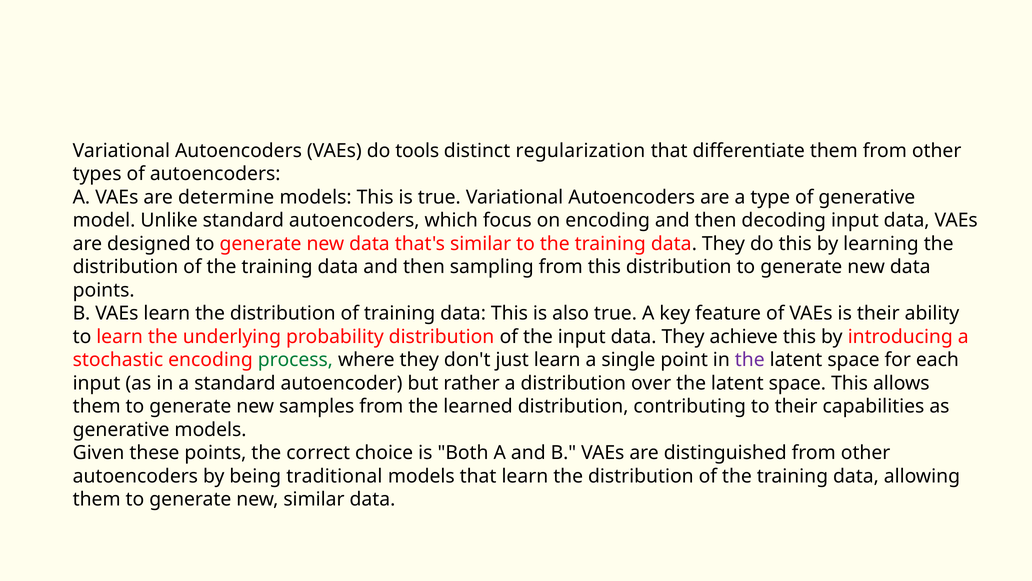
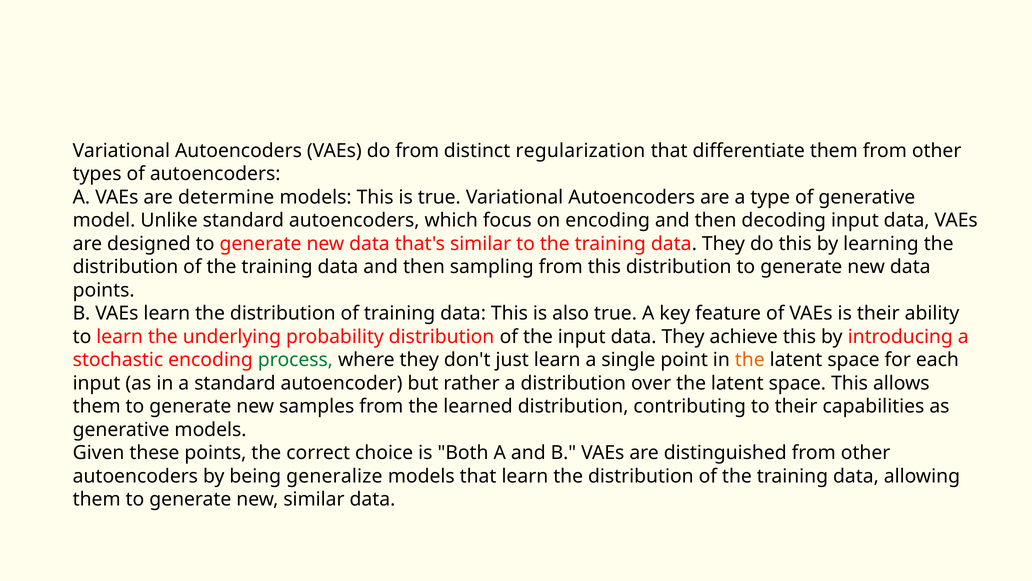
do tools: tools -> from
the at (750, 360) colour: purple -> orange
traditional: traditional -> generalize
